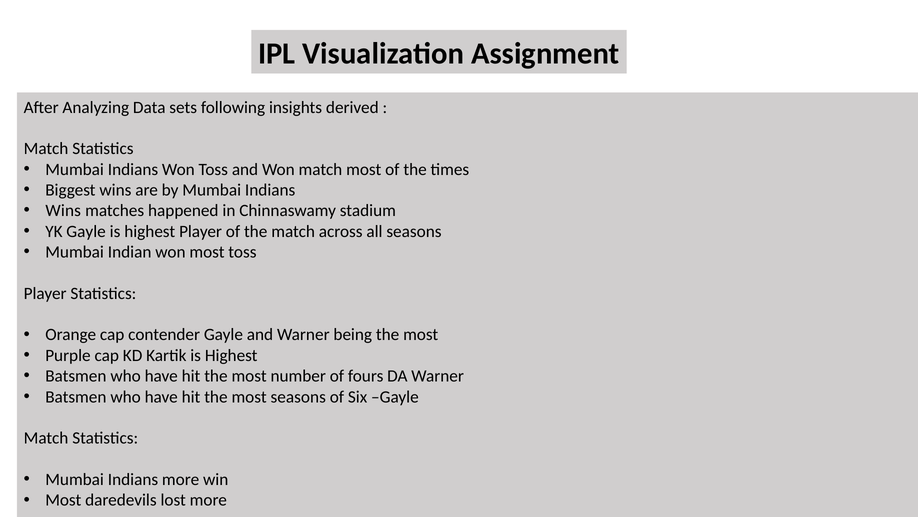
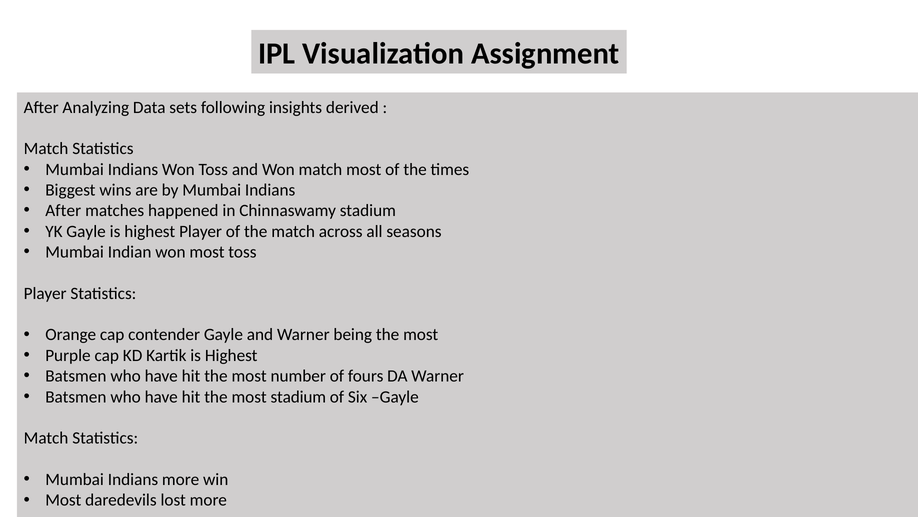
Wins at (63, 210): Wins -> After
most seasons: seasons -> stadium
